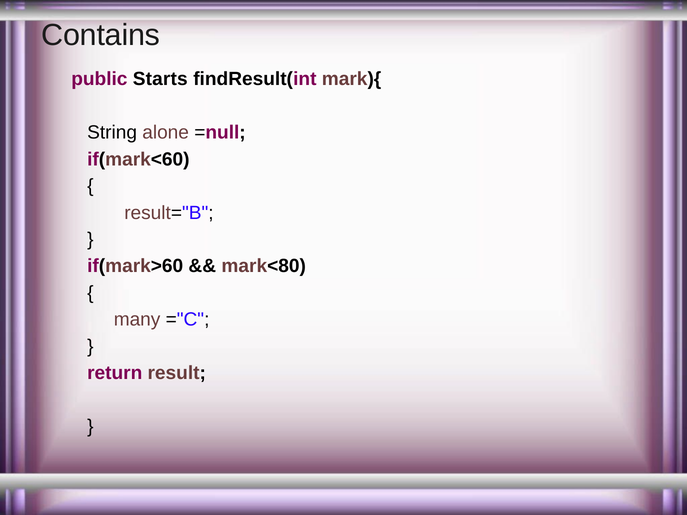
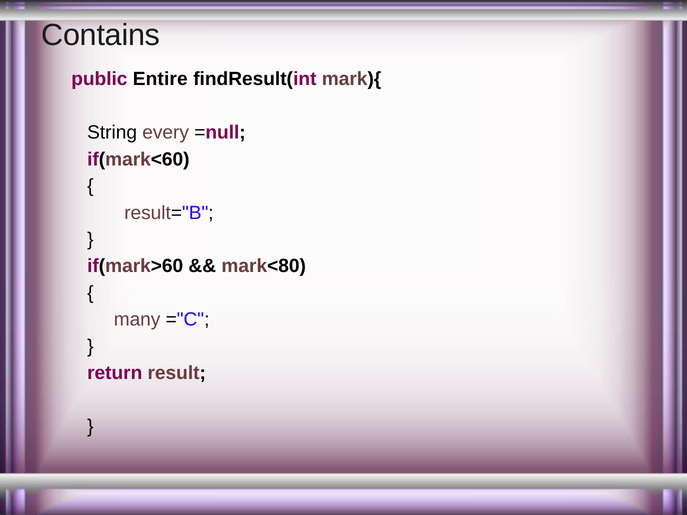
Starts: Starts -> Entire
alone: alone -> every
